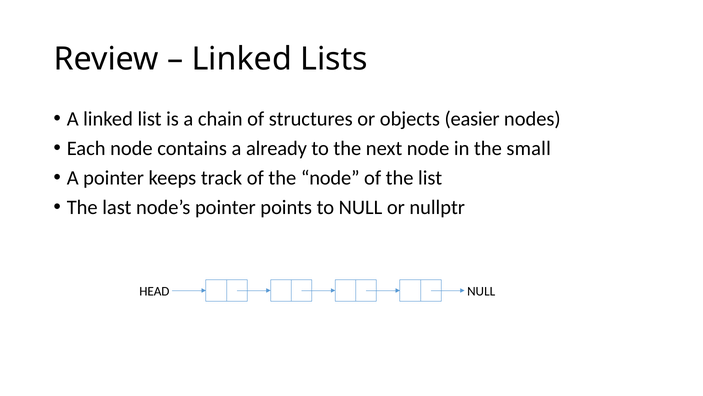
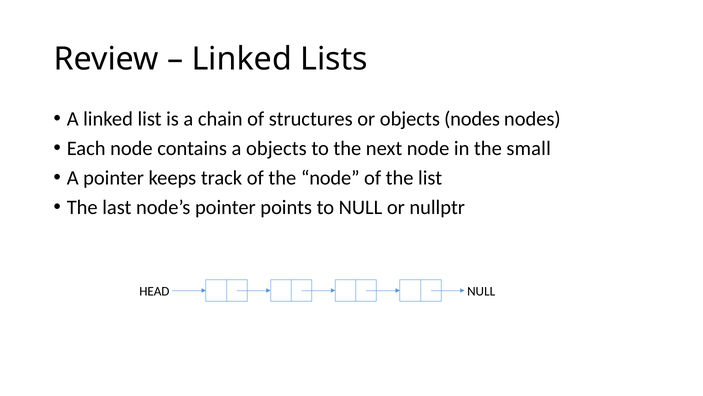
objects easier: easier -> nodes
a already: already -> objects
